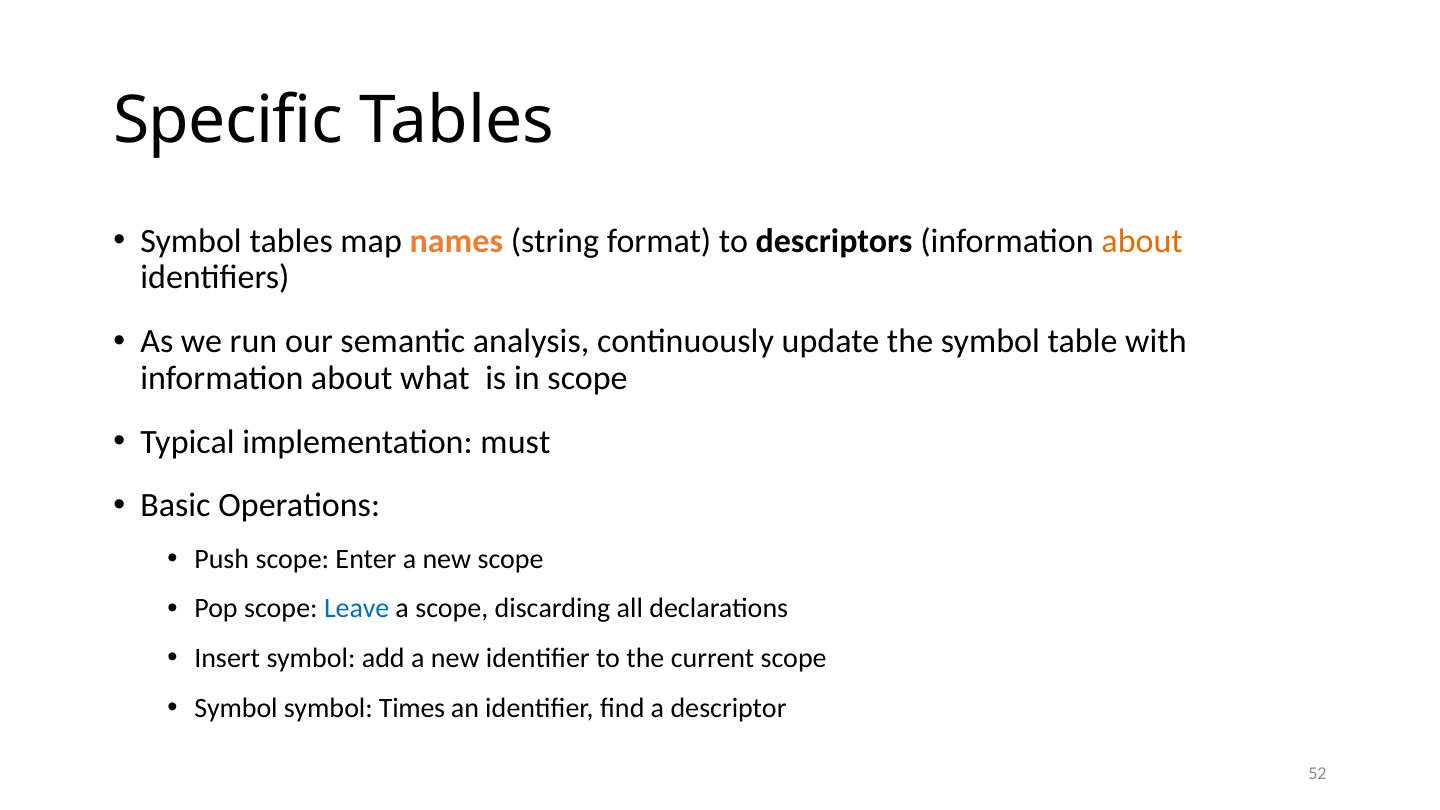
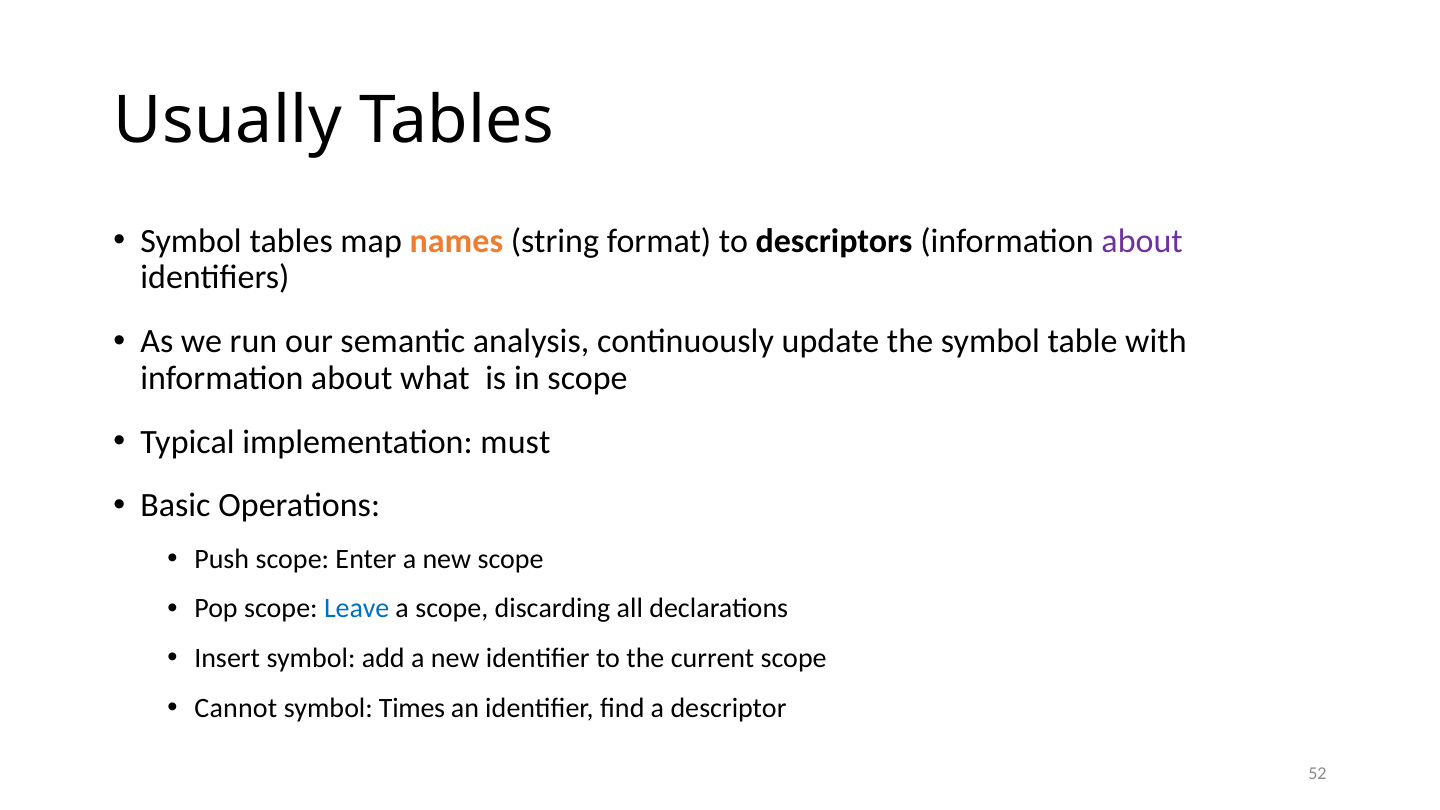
Specific: Specific -> Usually
about at (1142, 241) colour: orange -> purple
Symbol at (236, 708): Symbol -> Cannot
